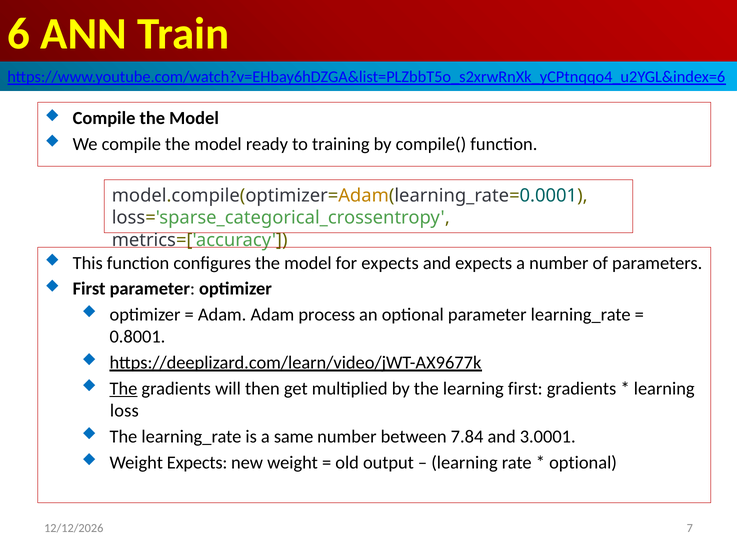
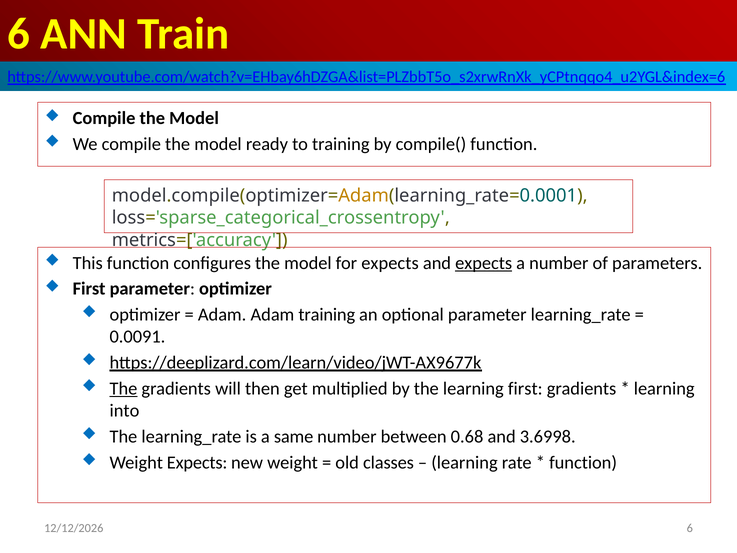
expects at (484, 263) underline: none -> present
Adam process: process -> training
0.8001: 0.8001 -> 0.0091
loss: loss -> into
7.84: 7.84 -> 0.68
3.0001: 3.0001 -> 3.6998
output: output -> classes
optional at (583, 462): optional -> function
7 at (690, 528): 7 -> 6
